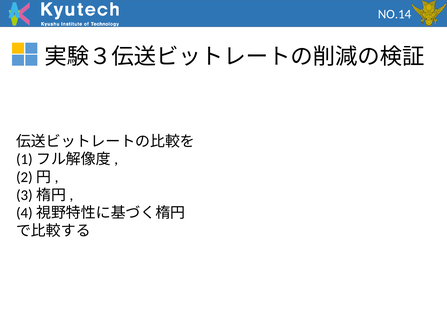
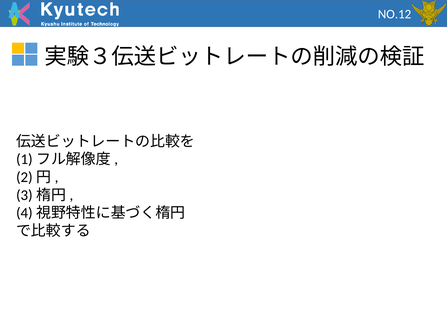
NO.14: NO.14 -> NO.12
